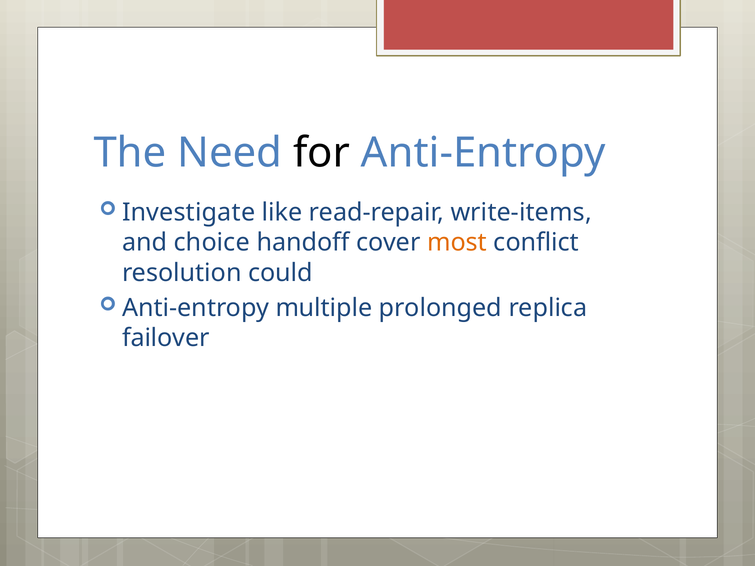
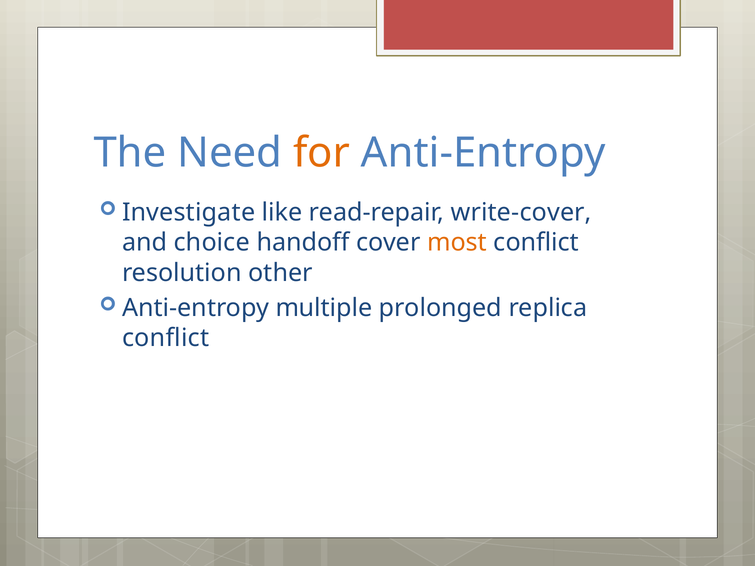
for colour: black -> orange
write-items: write-items -> write-cover
could: could -> other
failover at (166, 338): failover -> conflict
